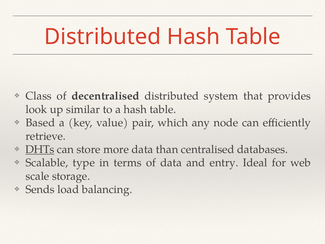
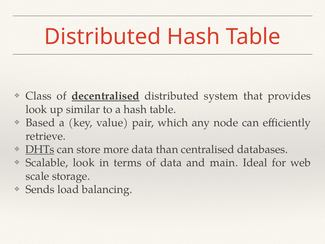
decentralised underline: none -> present
Scalable type: type -> look
entry: entry -> main
